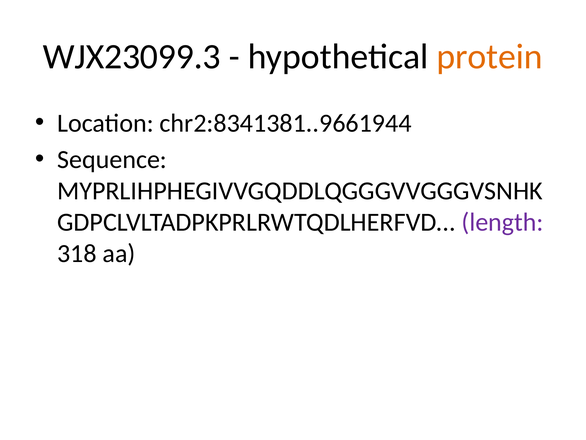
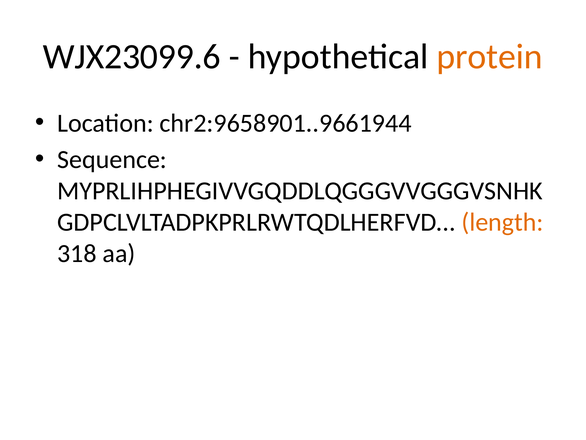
WJX23099.3: WJX23099.3 -> WJX23099.6
chr2:8341381..9661944: chr2:8341381..9661944 -> chr2:9658901..9661944
length colour: purple -> orange
